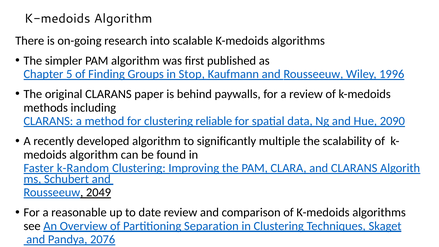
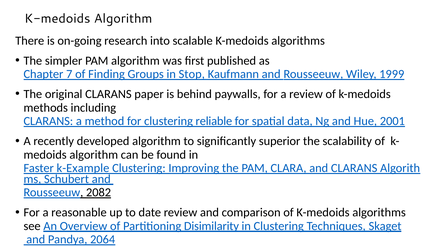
5: 5 -> 7
1996: 1996 -> 1999
2090: 2090 -> 2001
multiple: multiple -> superior
k-Random: k-Random -> k-Example
2049: 2049 -> 2082
Separation: Separation -> Disimilarity
2076: 2076 -> 2064
